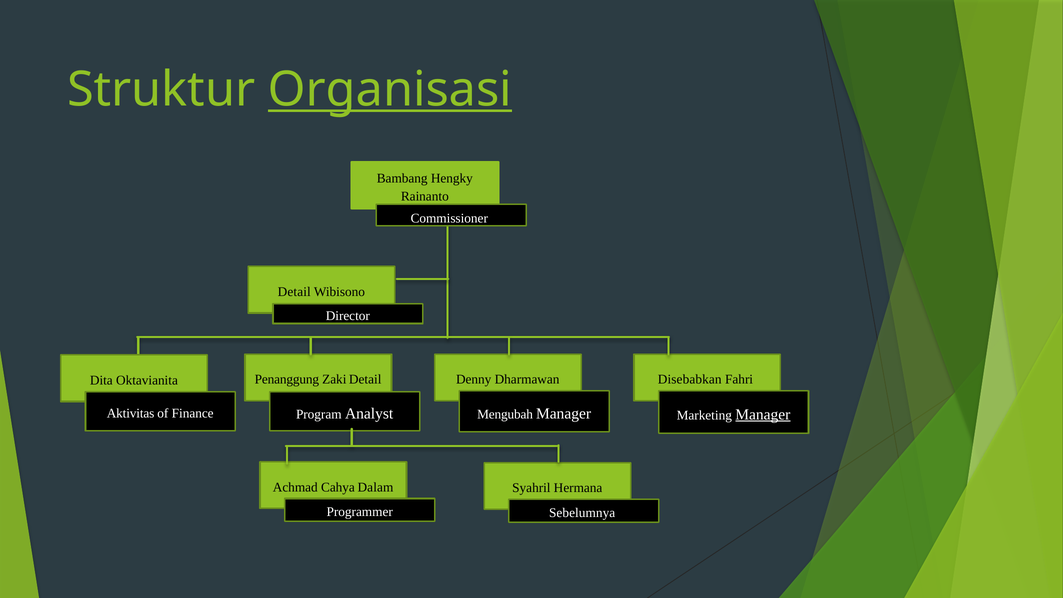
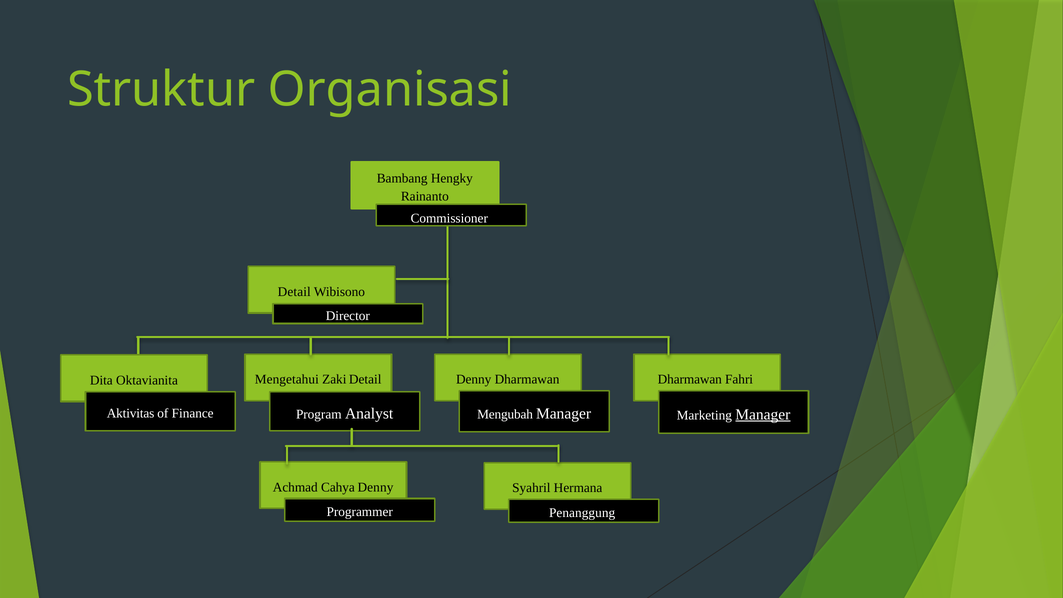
Organisasi underline: present -> none
Penanggung: Penanggung -> Mengetahui
Disebabkan at (690, 379): Disebabkan -> Dharmawan
Cahya Dalam: Dalam -> Denny
Sebelumnya: Sebelumnya -> Penanggung
